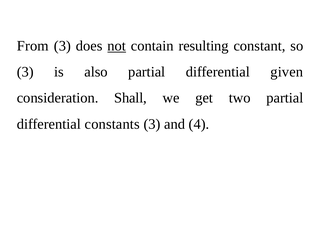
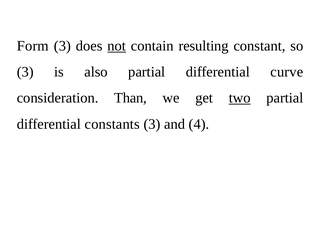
From: From -> Form
given: given -> curve
Shall: Shall -> Than
two underline: none -> present
